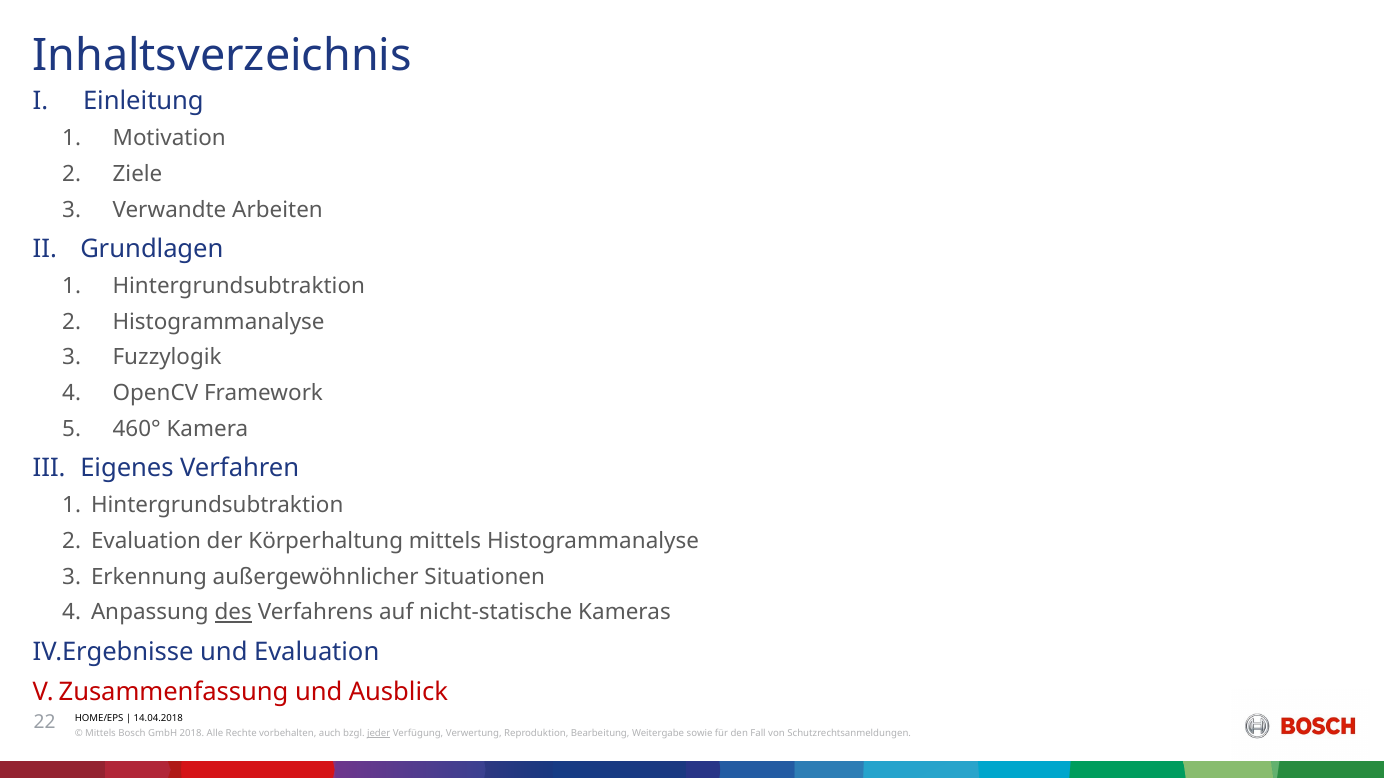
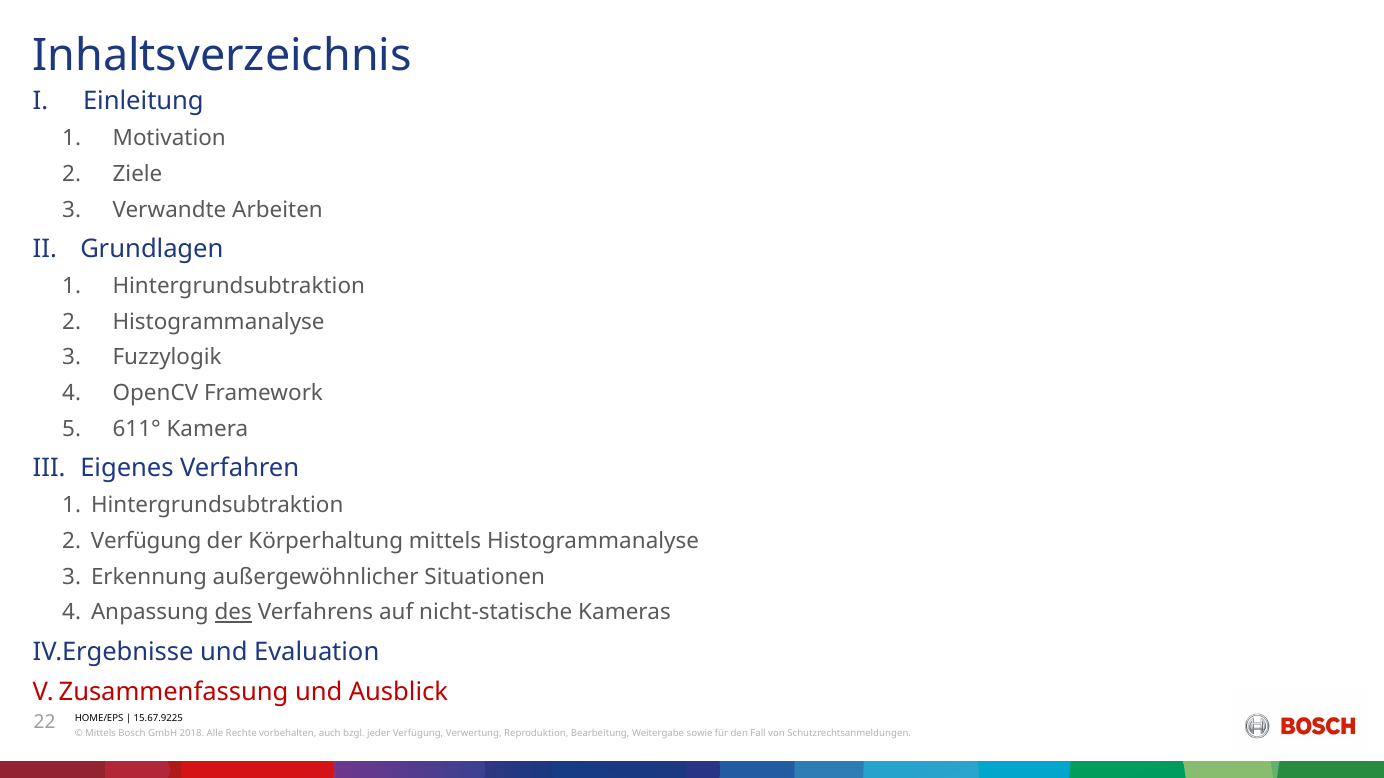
460°: 460° -> 611°
Evaluation at (146, 541): Evaluation -> Verfügung
14.04.2018: 14.04.2018 -> 15.67.9225
jeder underline: present -> none
